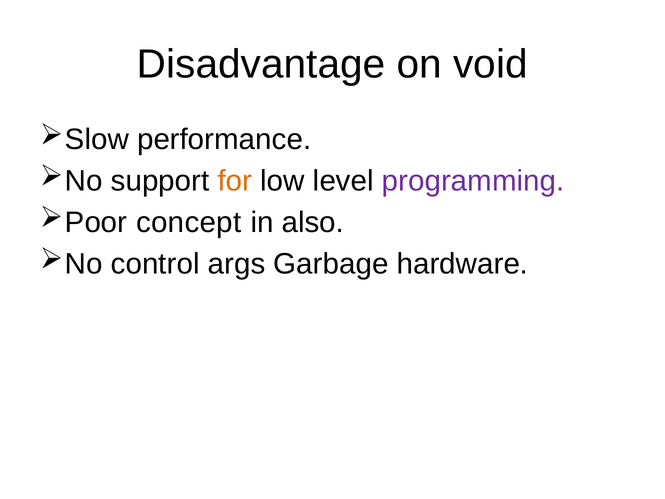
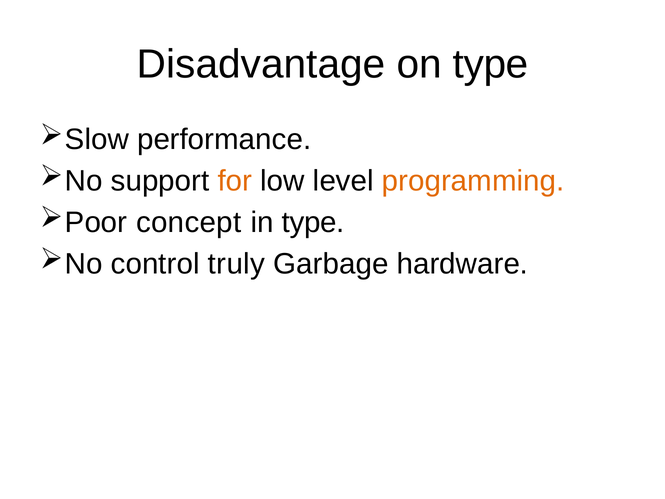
on void: void -> type
programming colour: purple -> orange
in also: also -> type
args: args -> truly
